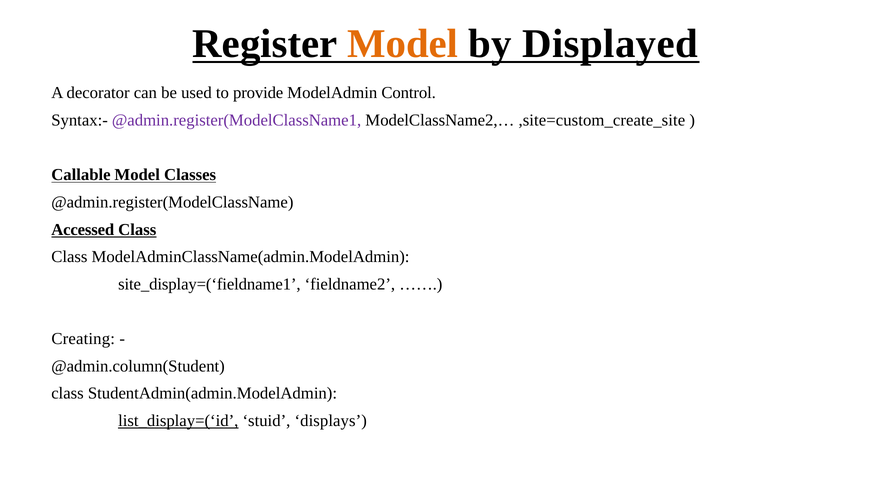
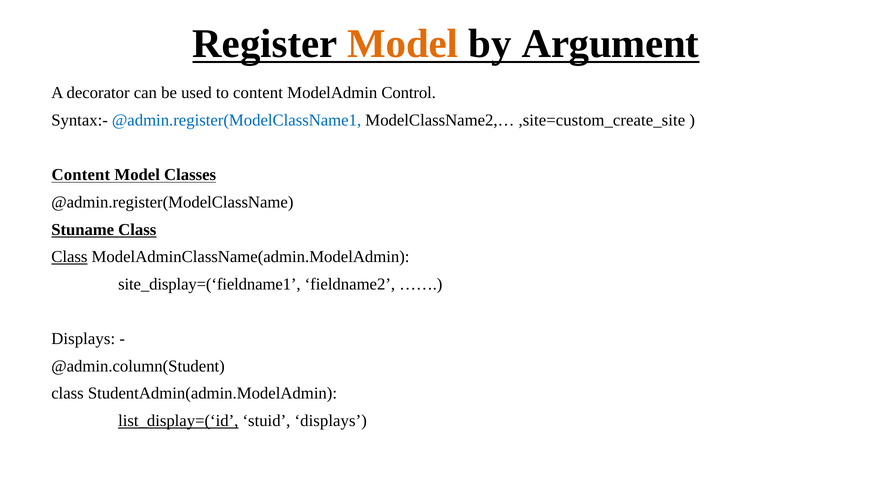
Displayed: Displayed -> Argument
to provide: provide -> content
@admin.register(ModelClassName1 colour: purple -> blue
Callable at (81, 175): Callable -> Content
Accessed: Accessed -> Stuname
Class at (69, 257) underline: none -> present
Creating at (83, 339): Creating -> Displays
